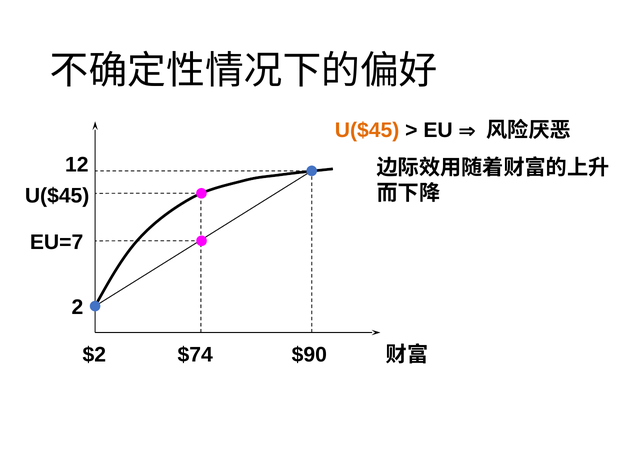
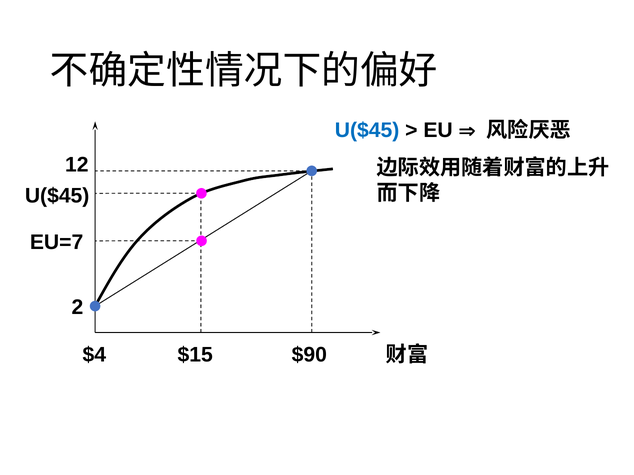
U($45 at (367, 131) colour: orange -> blue
$2: $2 -> $4
$74: $74 -> $15
